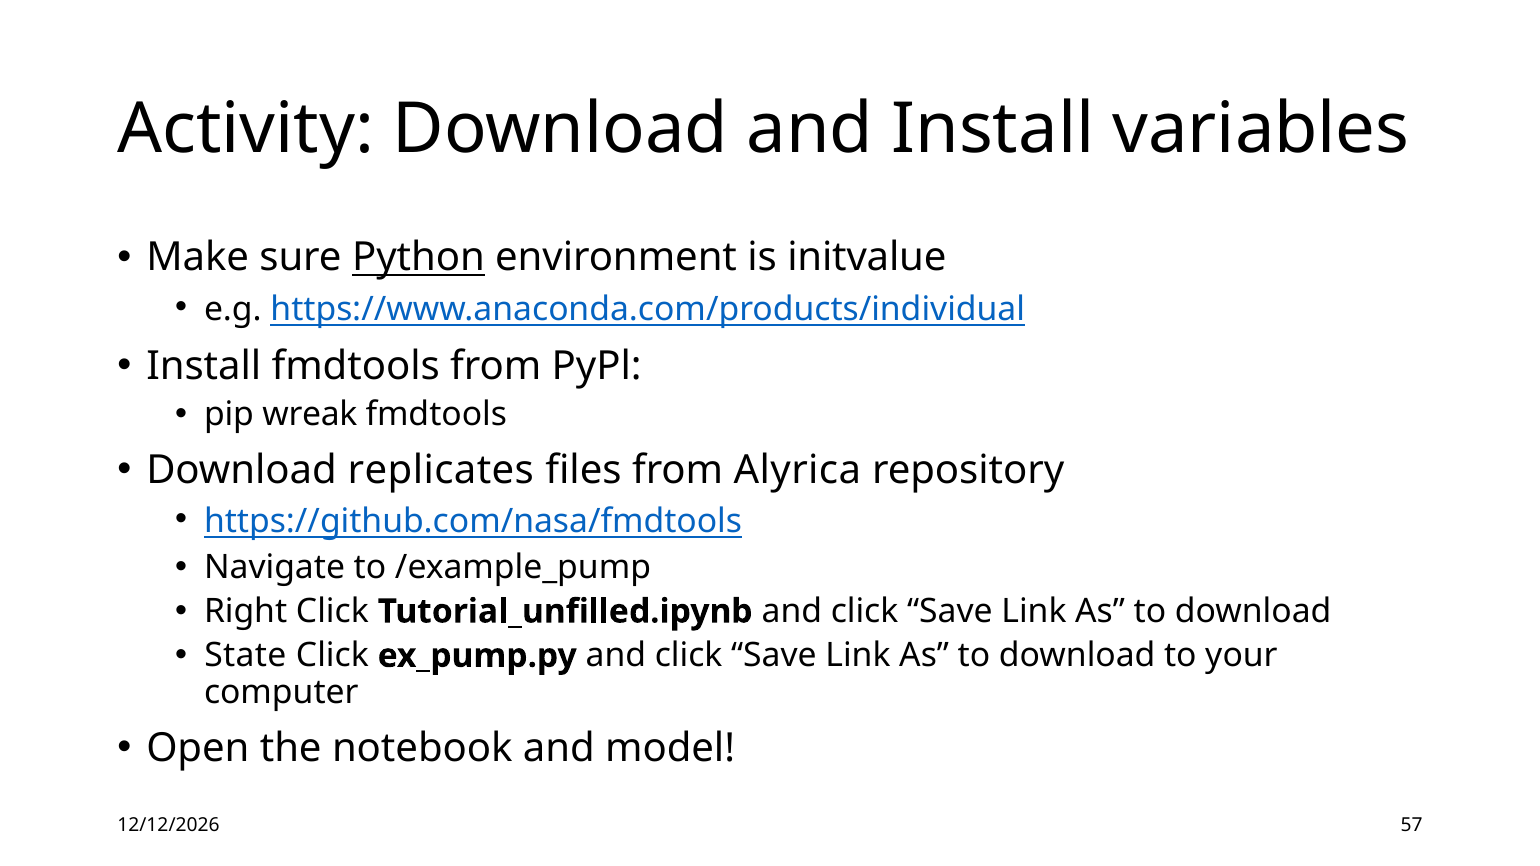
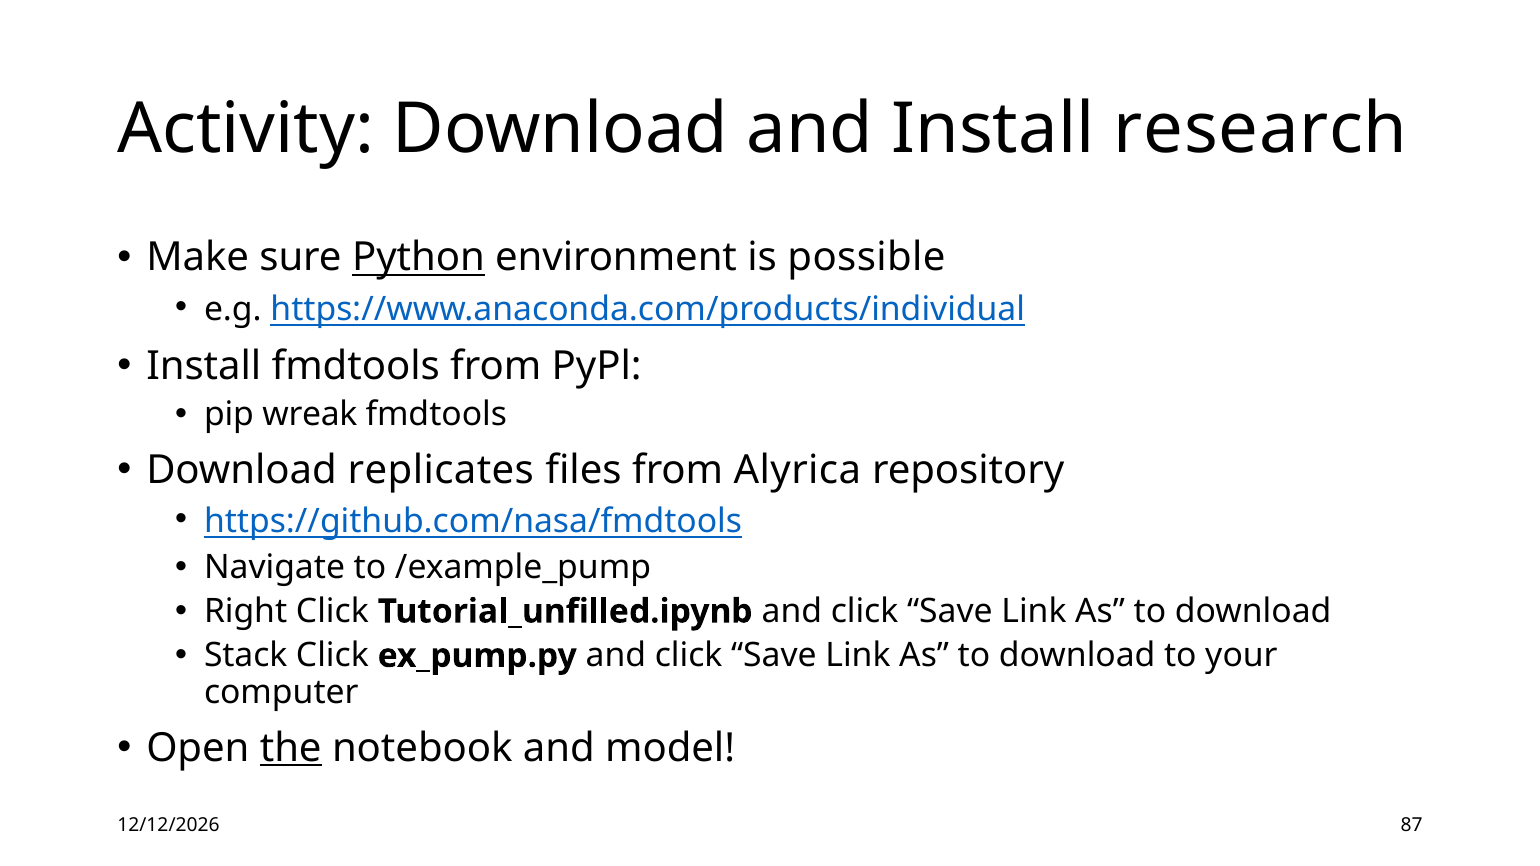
variables: variables -> research
initvalue: initvalue -> possible
State: State -> Stack
the underline: none -> present
57: 57 -> 87
